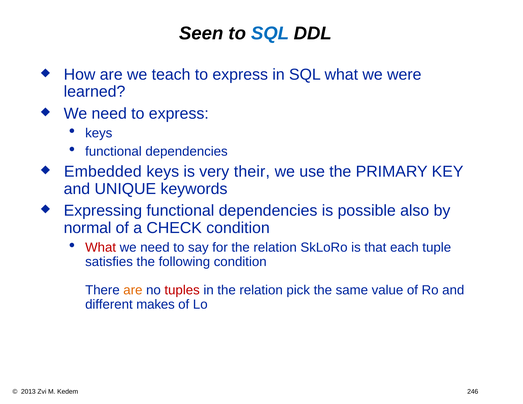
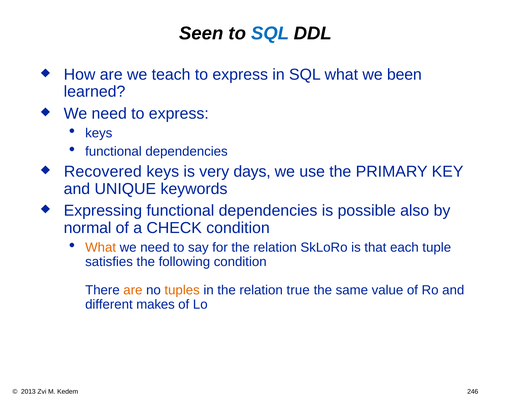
were: were -> been
Embedded: Embedded -> Recovered
their: their -> days
What at (101, 248) colour: red -> orange
tuples colour: red -> orange
pick: pick -> true
